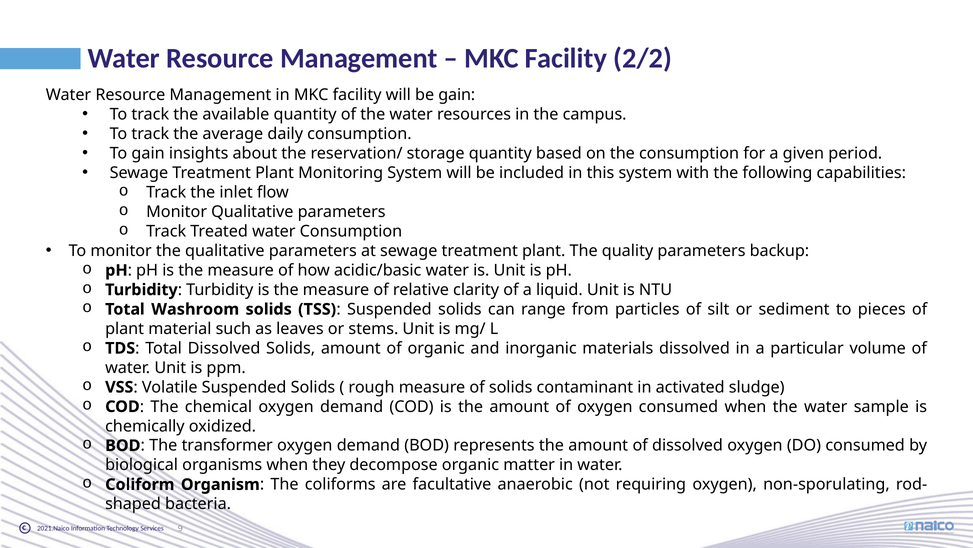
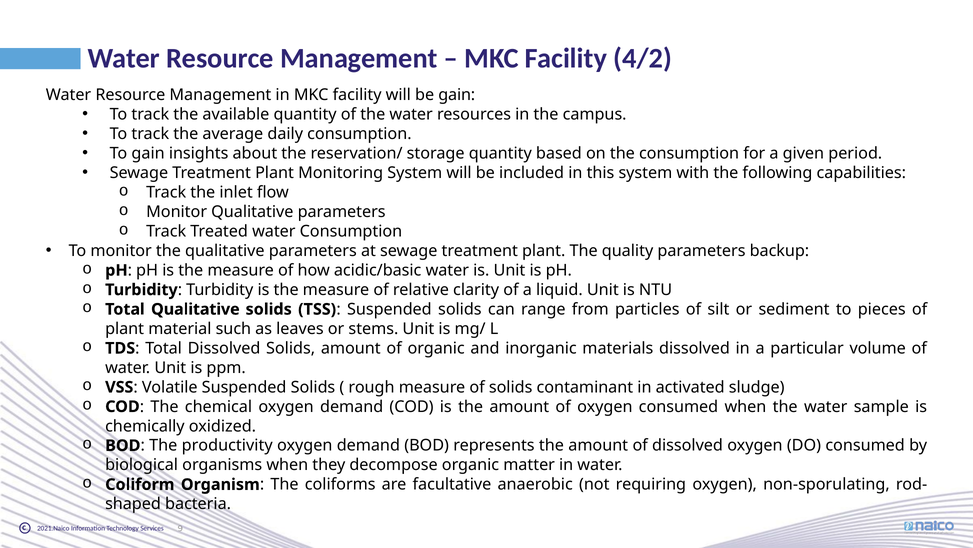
2/2: 2/2 -> 4/2
Total Washroom: Washroom -> Qualitative
transformer: transformer -> productivity
